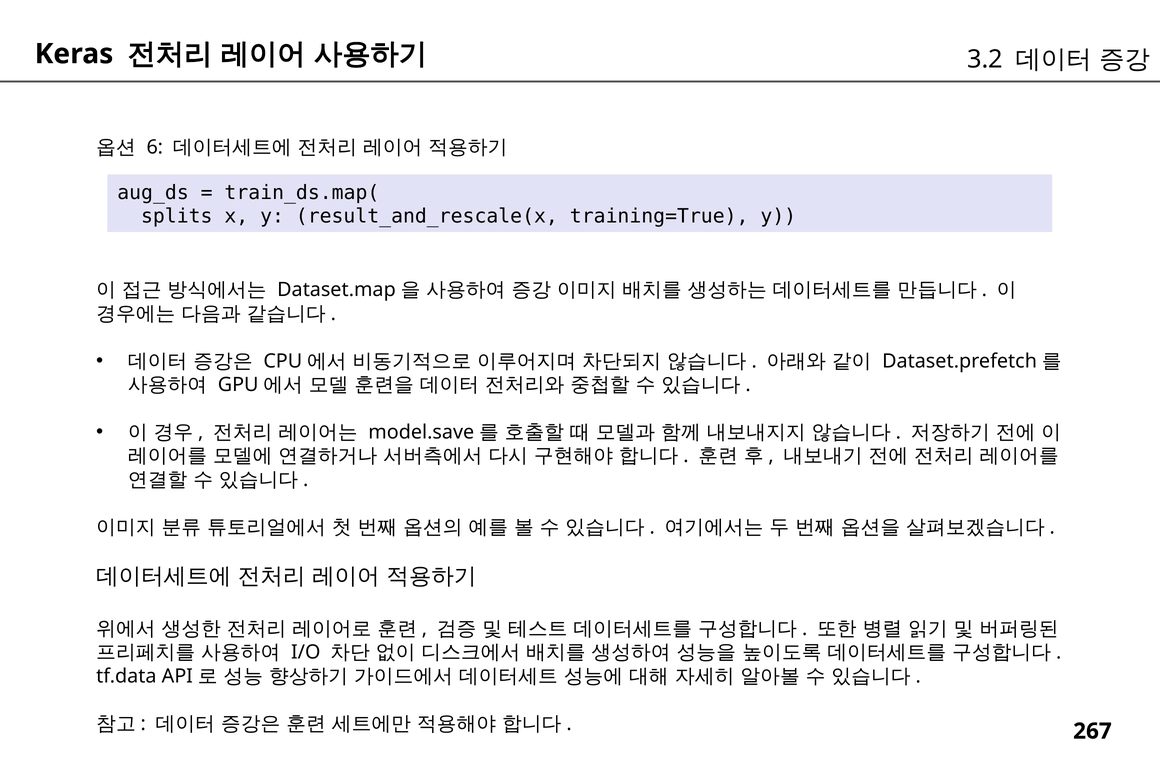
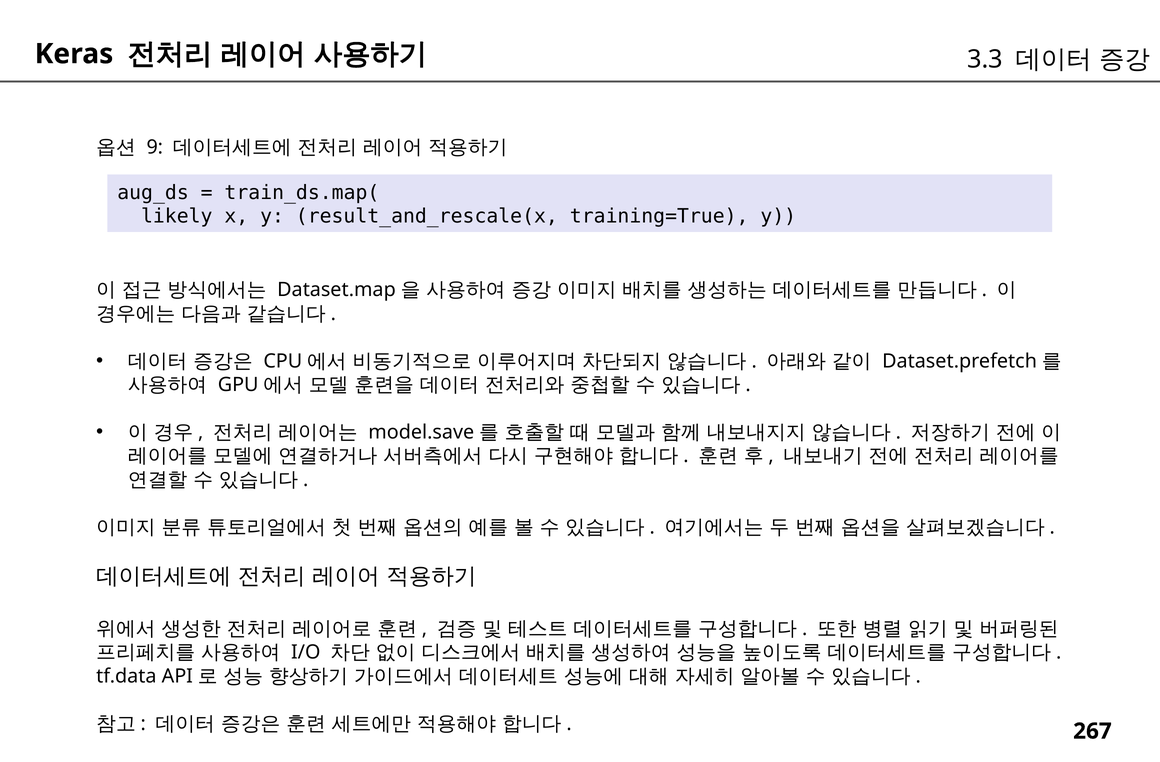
3.2: 3.2 -> 3.3
6: 6 -> 9
splits: splits -> likely
